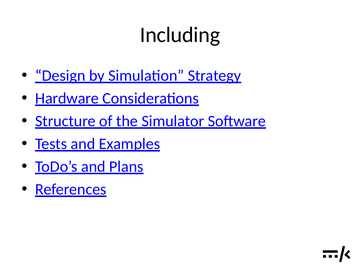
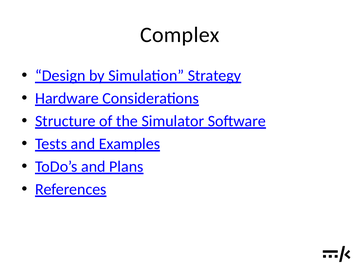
Including: Including -> Complex
